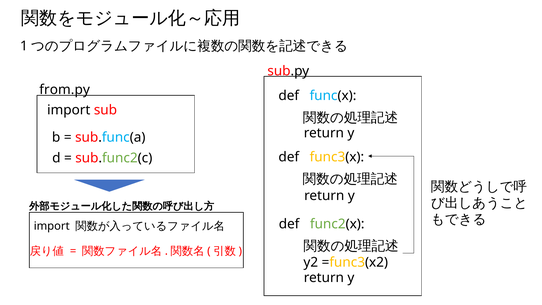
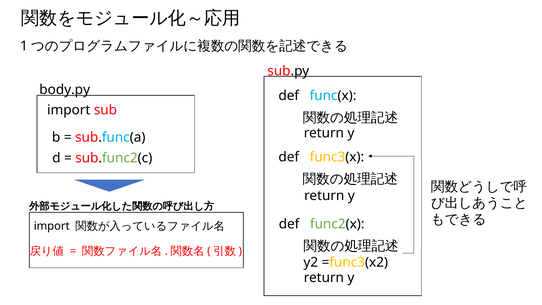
from.py: from.py -> body.py
